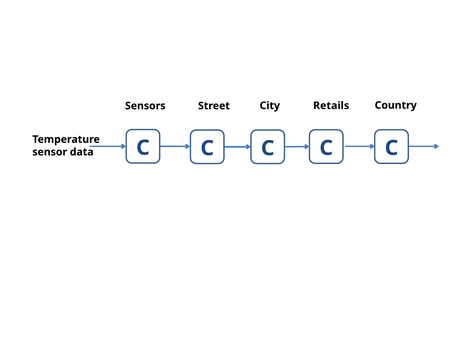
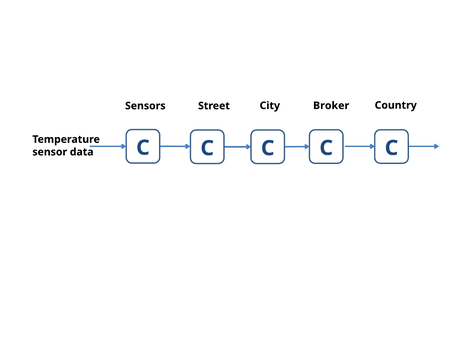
Retails: Retails -> Broker
